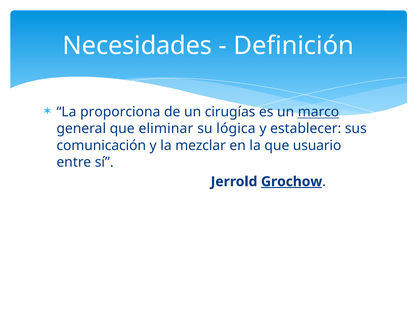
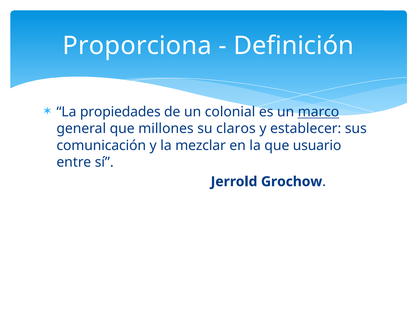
Necesidades: Necesidades -> Proporciona
proporciona: proporciona -> propiedades
cirugías: cirugías -> colonial
eliminar: eliminar -> millones
lógica: lógica -> claros
Grochow underline: present -> none
